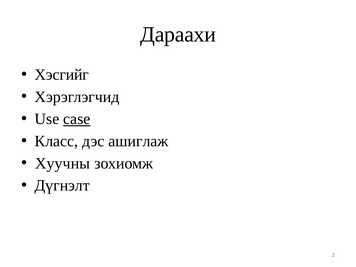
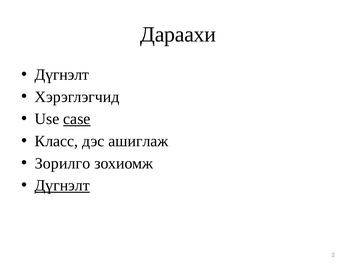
Хэсгийг at (62, 75): Хэсгийг -> Дүгнэлт
Хуучны: Хуучны -> Зорилго
Дүгнэлт at (62, 185) underline: none -> present
